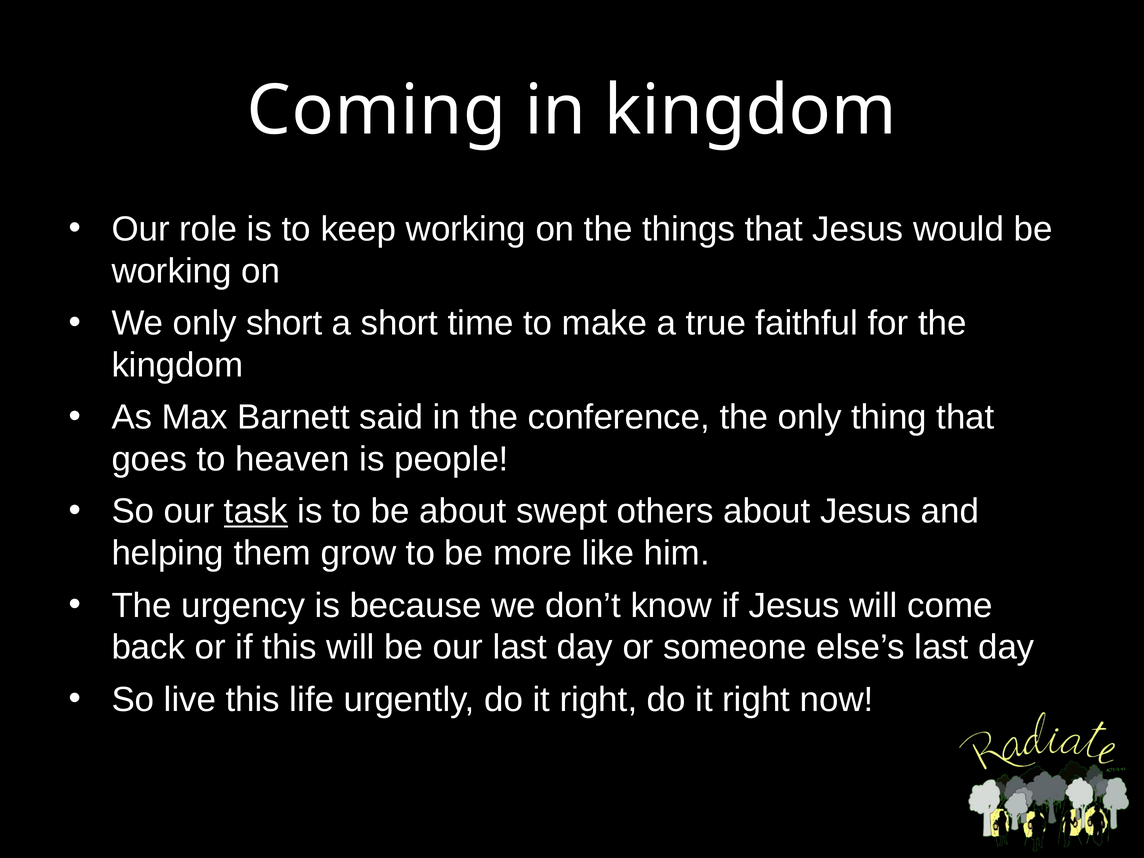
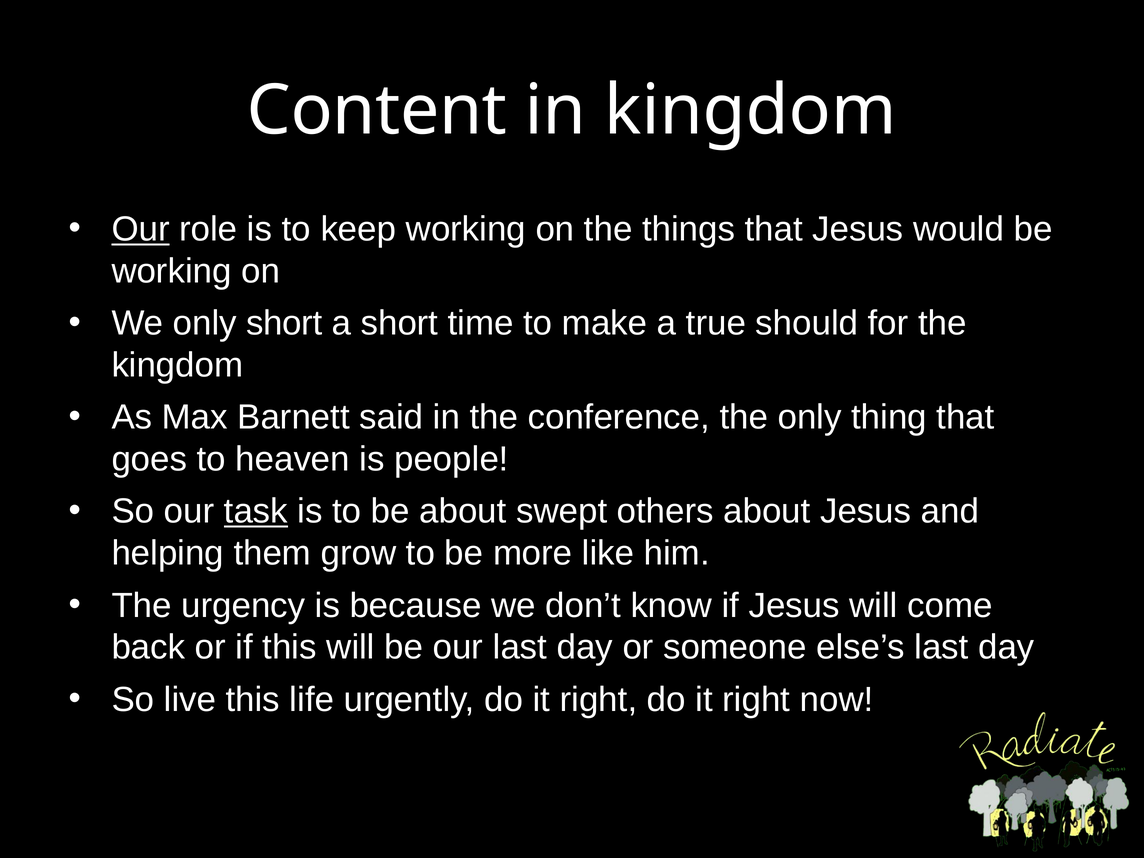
Coming: Coming -> Content
Our at (141, 229) underline: none -> present
faithful: faithful -> should
